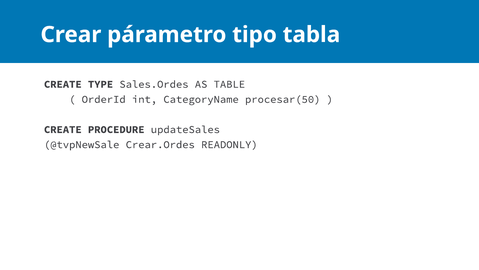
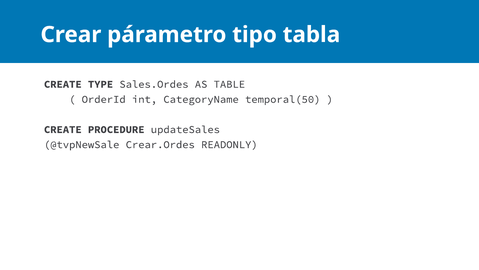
procesar(50: procesar(50 -> temporal(50
